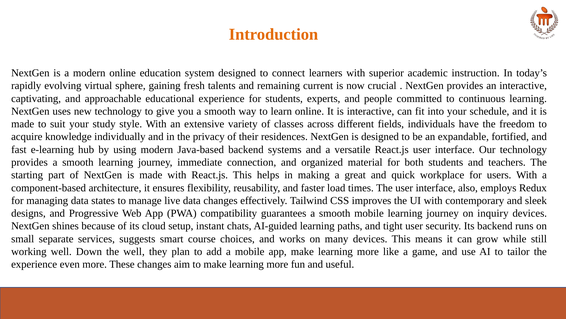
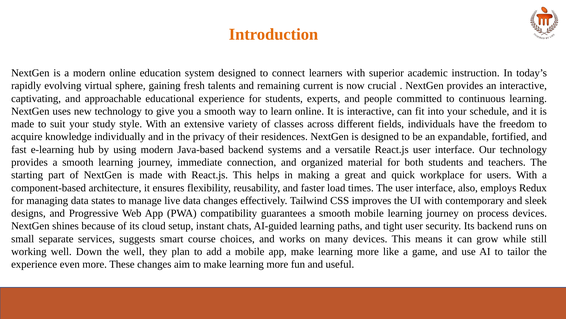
inquiry: inquiry -> process
